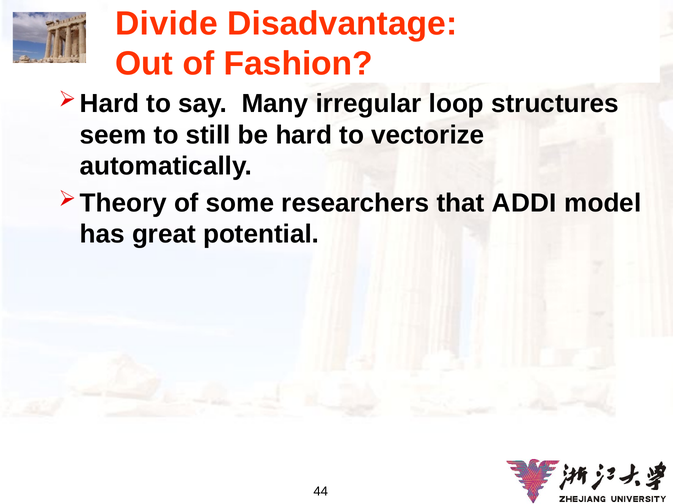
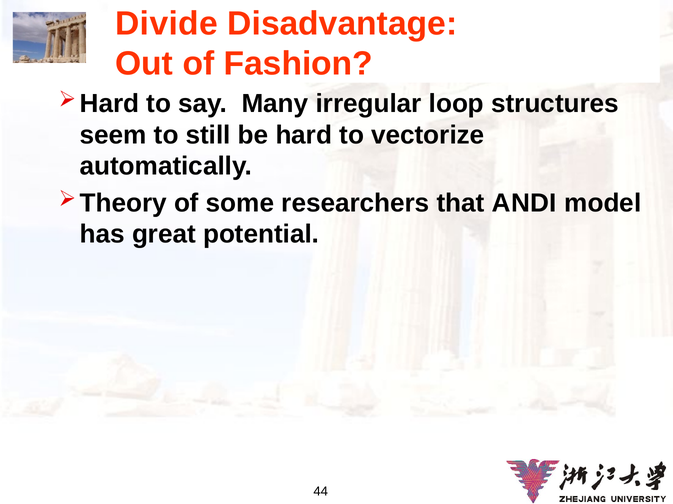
ADDI: ADDI -> ANDI
